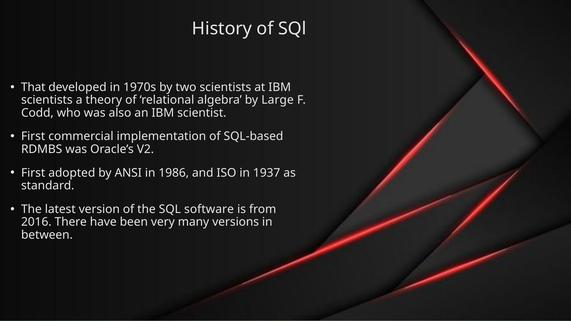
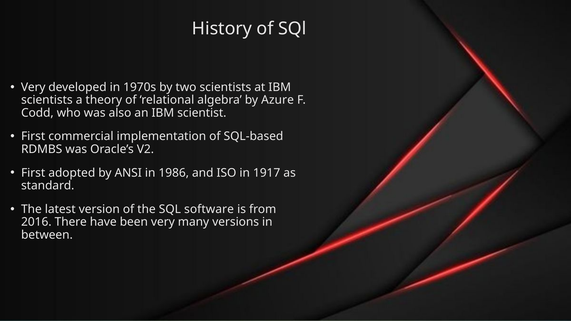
That at (33, 87): That -> Very
Large: Large -> Azure
1937: 1937 -> 1917
